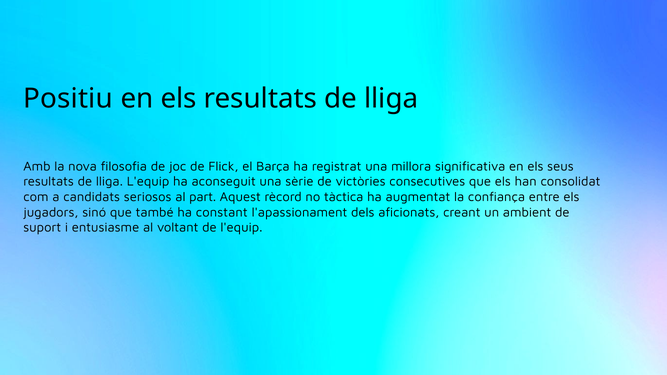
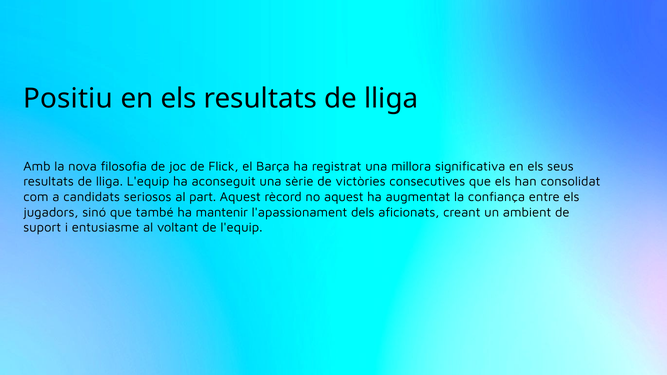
no tàctica: tàctica -> aquest
constant: constant -> mantenir
